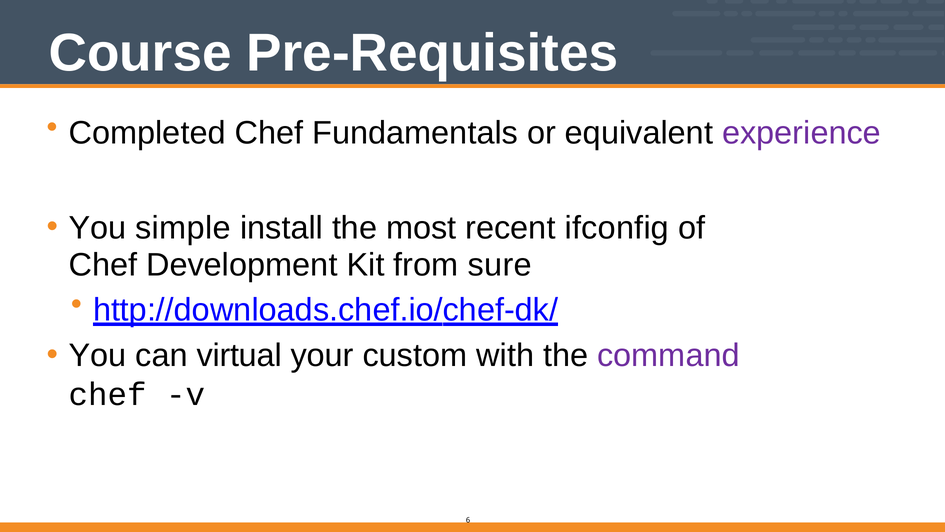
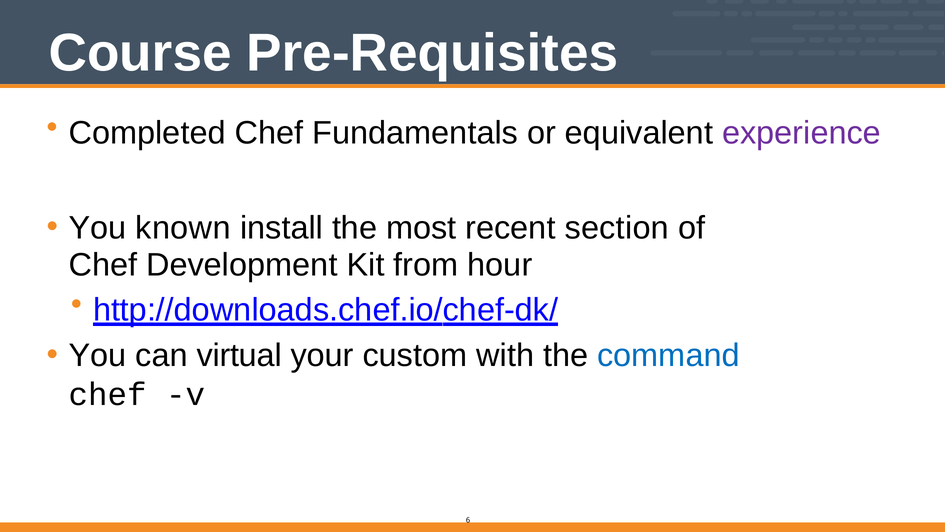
simple: simple -> known
ifconfig: ifconfig -> section
sure: sure -> hour
command colour: purple -> blue
